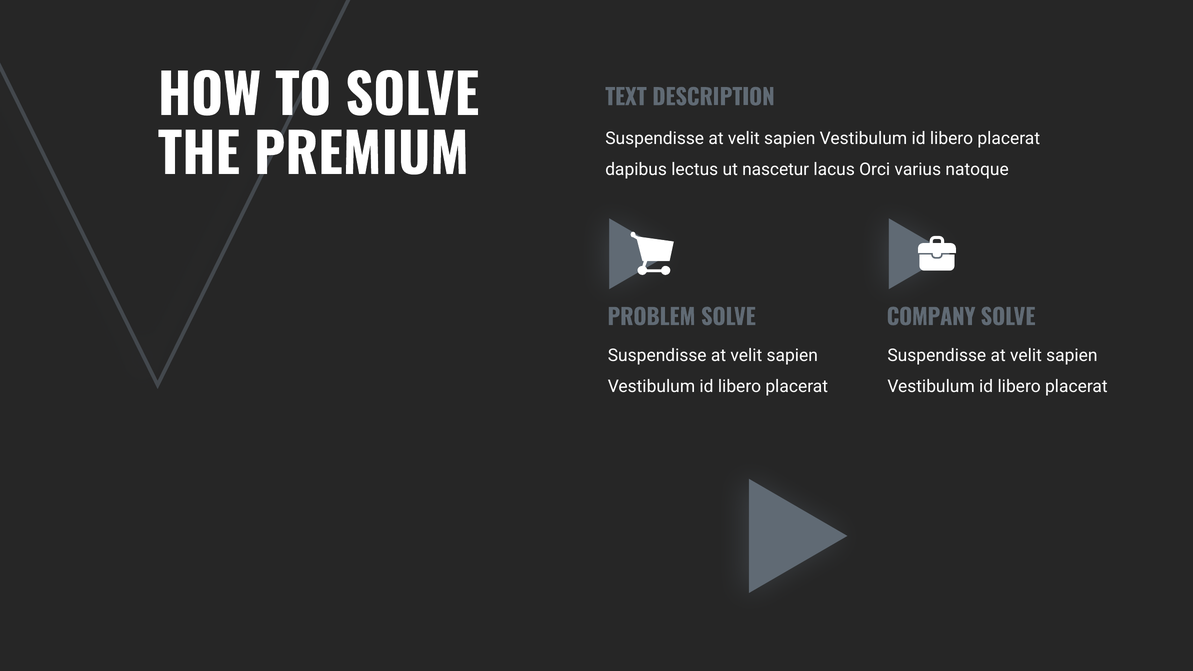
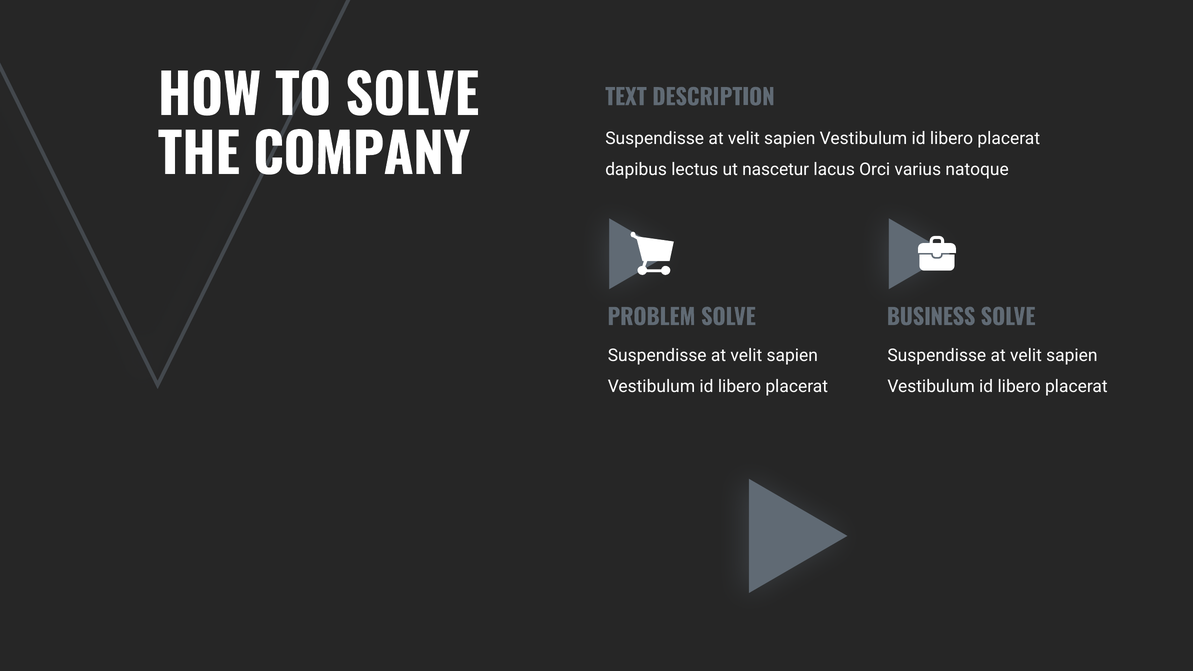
PREMIUM: PREMIUM -> COMPANY
COMPANY: COMPANY -> BUSINESS
